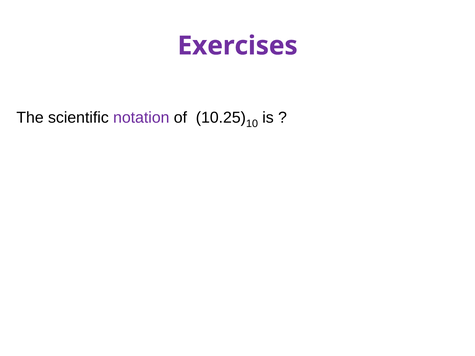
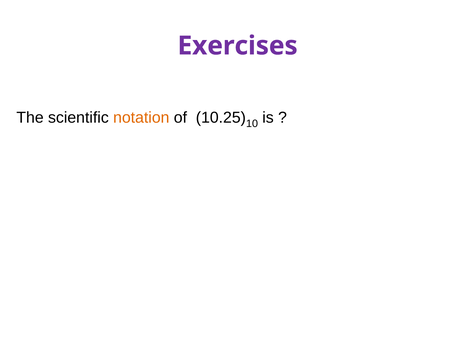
notation colour: purple -> orange
